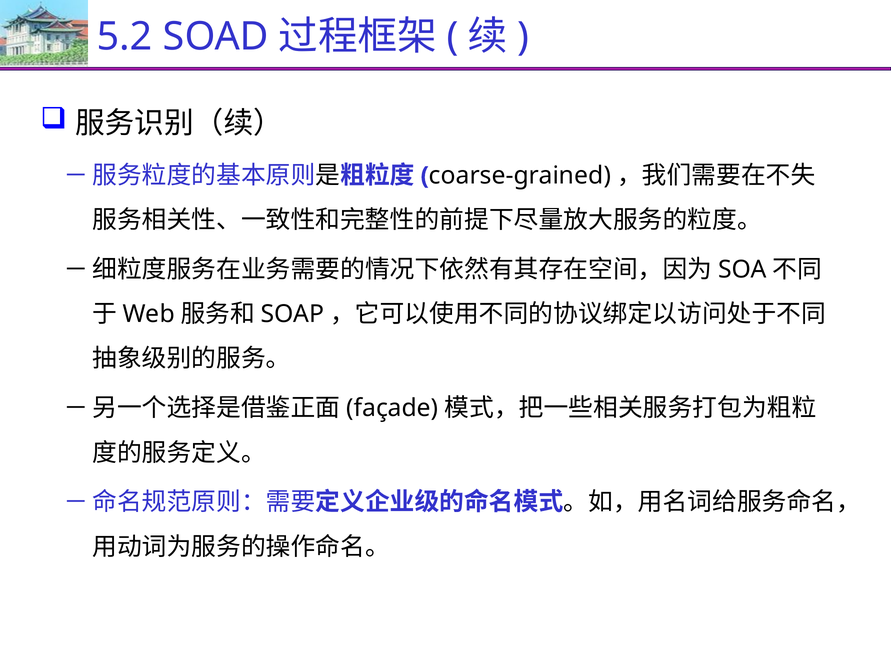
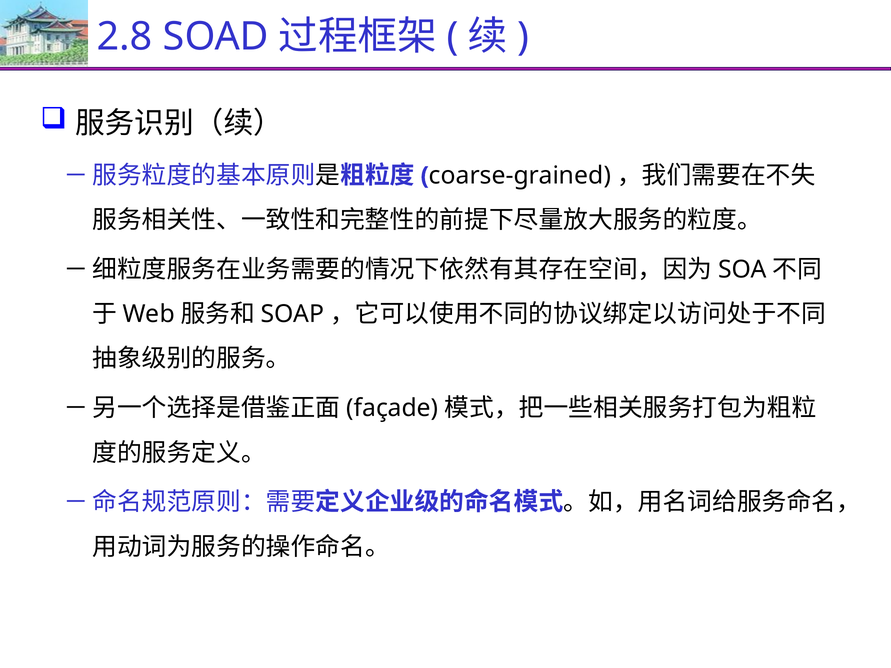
5.2: 5.2 -> 2.8
